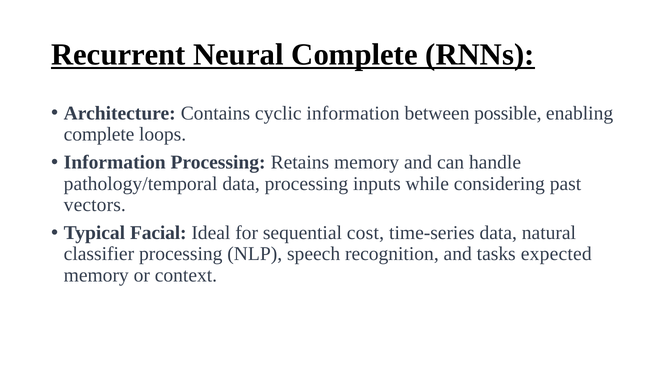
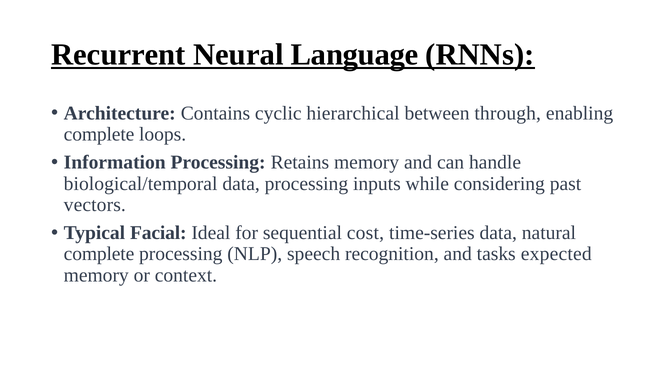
Neural Complete: Complete -> Language
cyclic information: information -> hierarchical
possible: possible -> through
pathology/temporal: pathology/temporal -> biological/temporal
classifier at (99, 254): classifier -> complete
